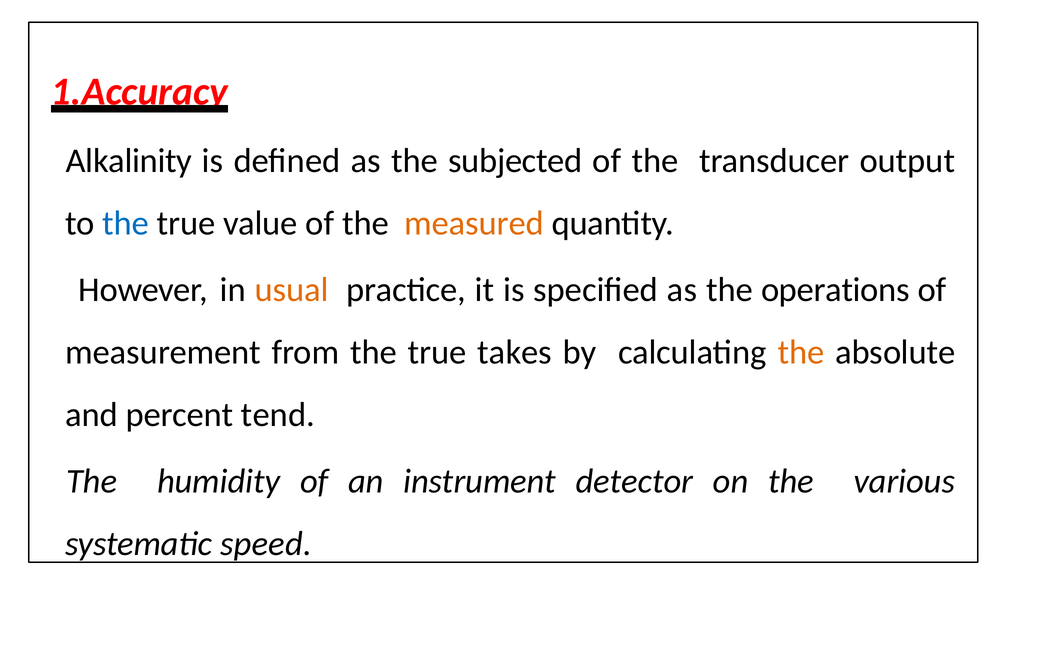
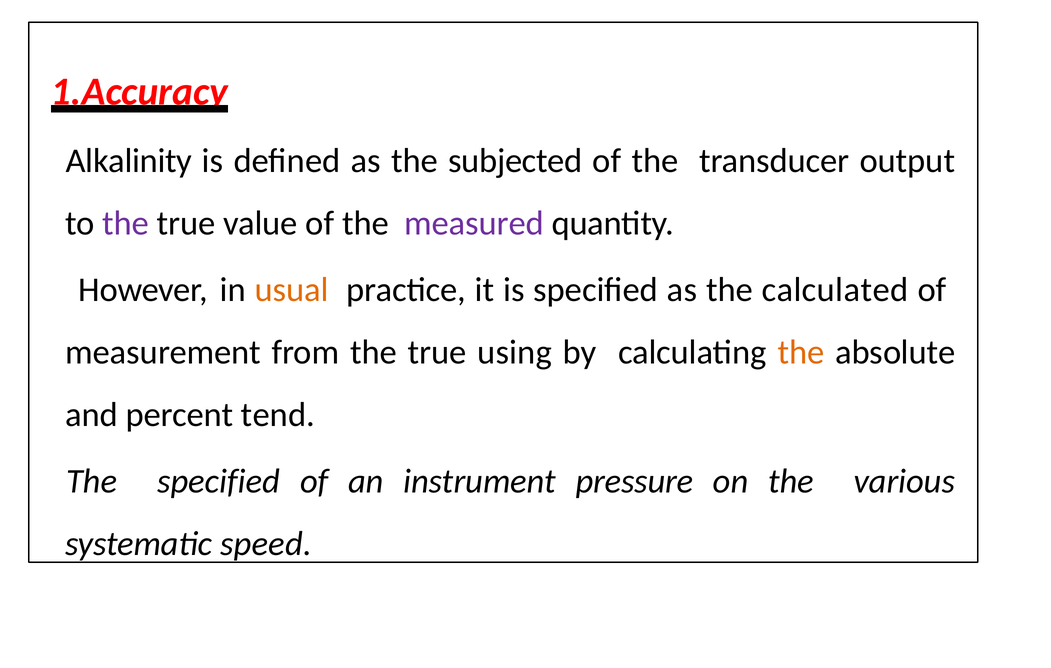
the at (126, 223) colour: blue -> purple
measured colour: orange -> purple
operations: operations -> calculated
takes: takes -> using
The humidity: humidity -> specified
detector: detector -> pressure
